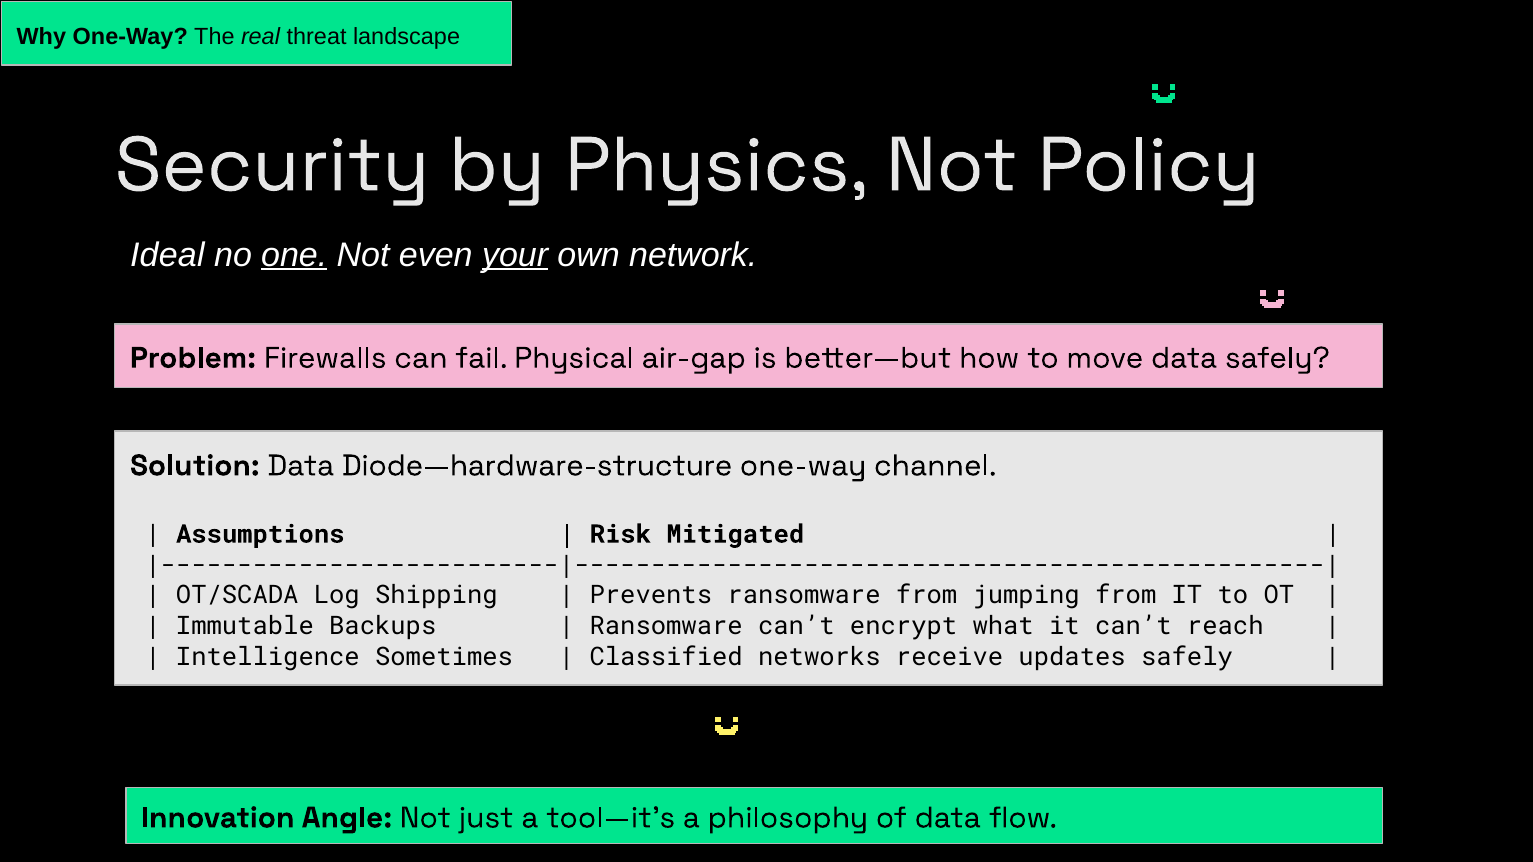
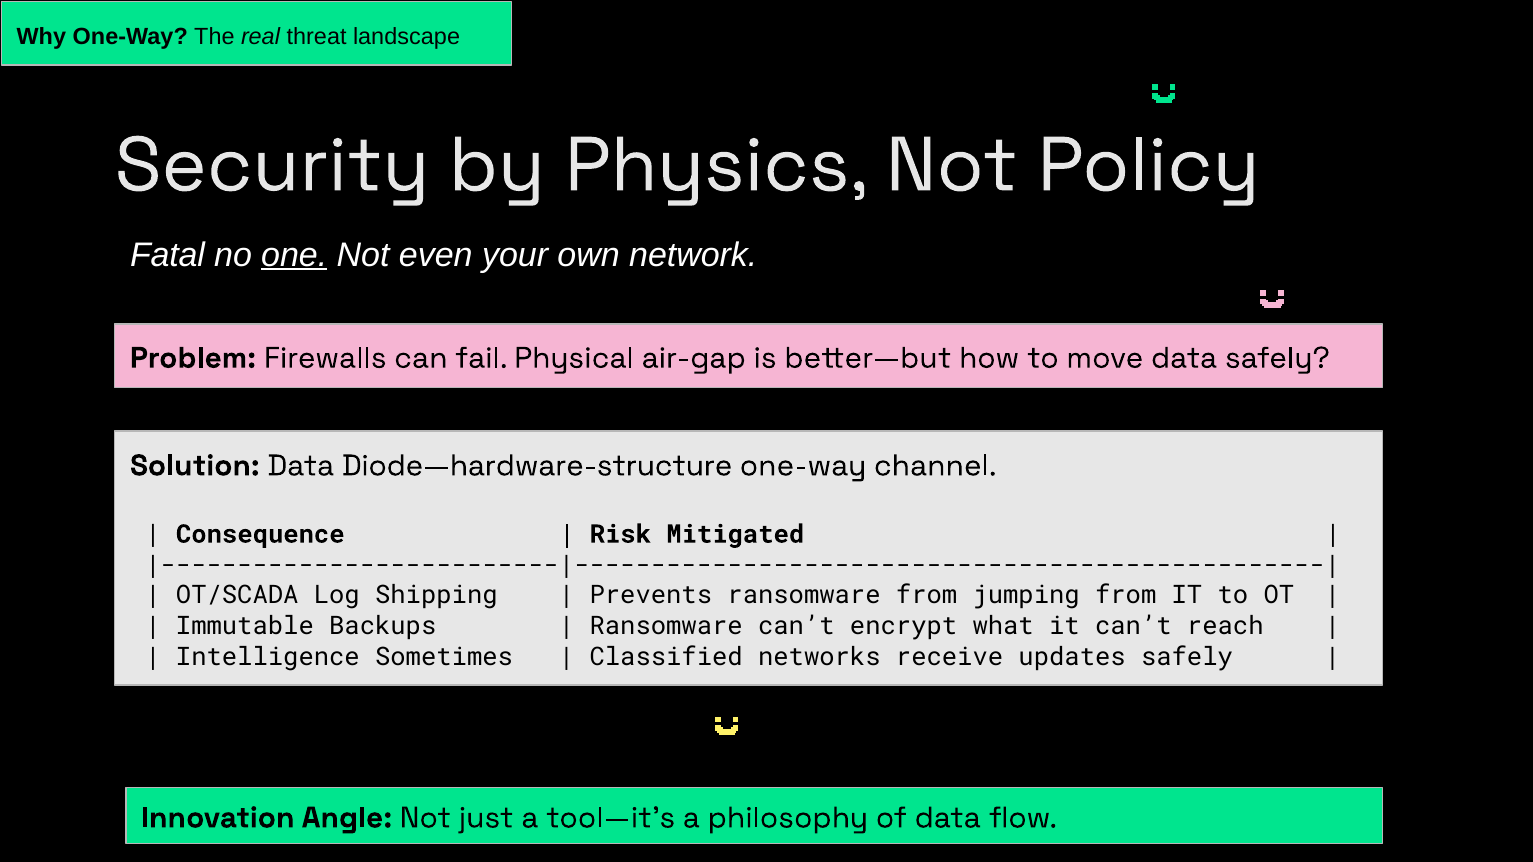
Ideal: Ideal -> Fatal
your underline: present -> none
Assumptions: Assumptions -> Consequence
